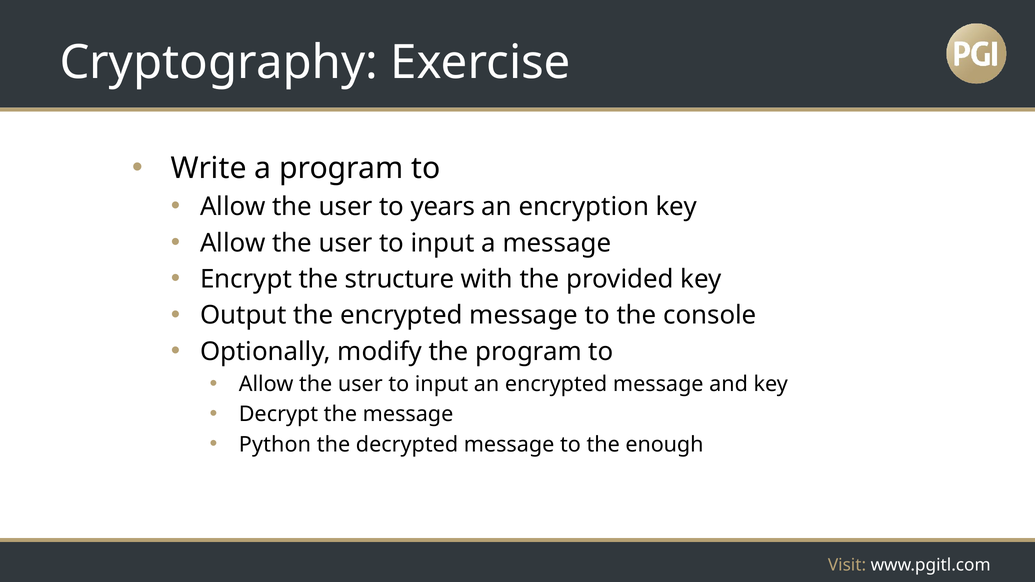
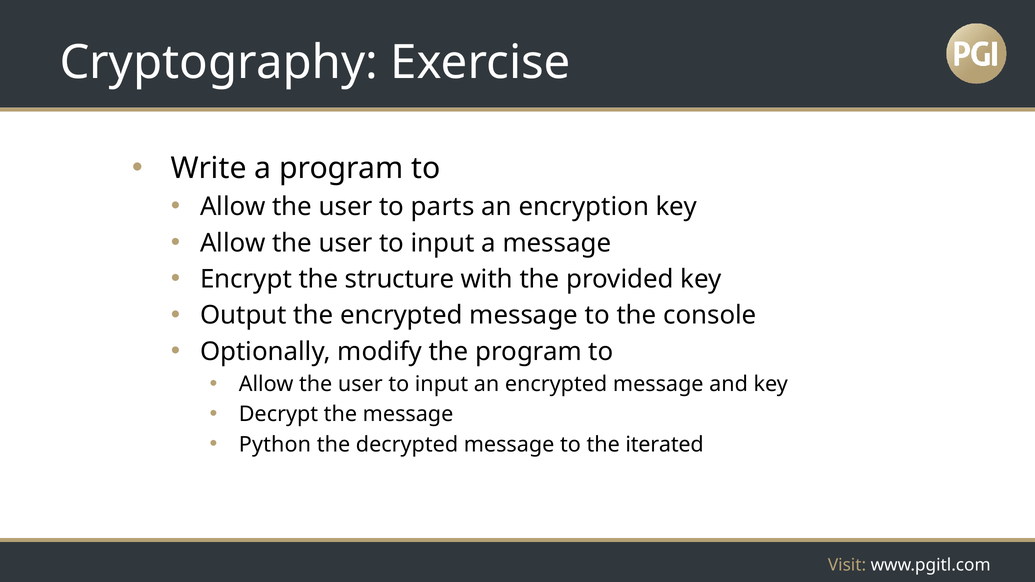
years: years -> parts
enough: enough -> iterated
